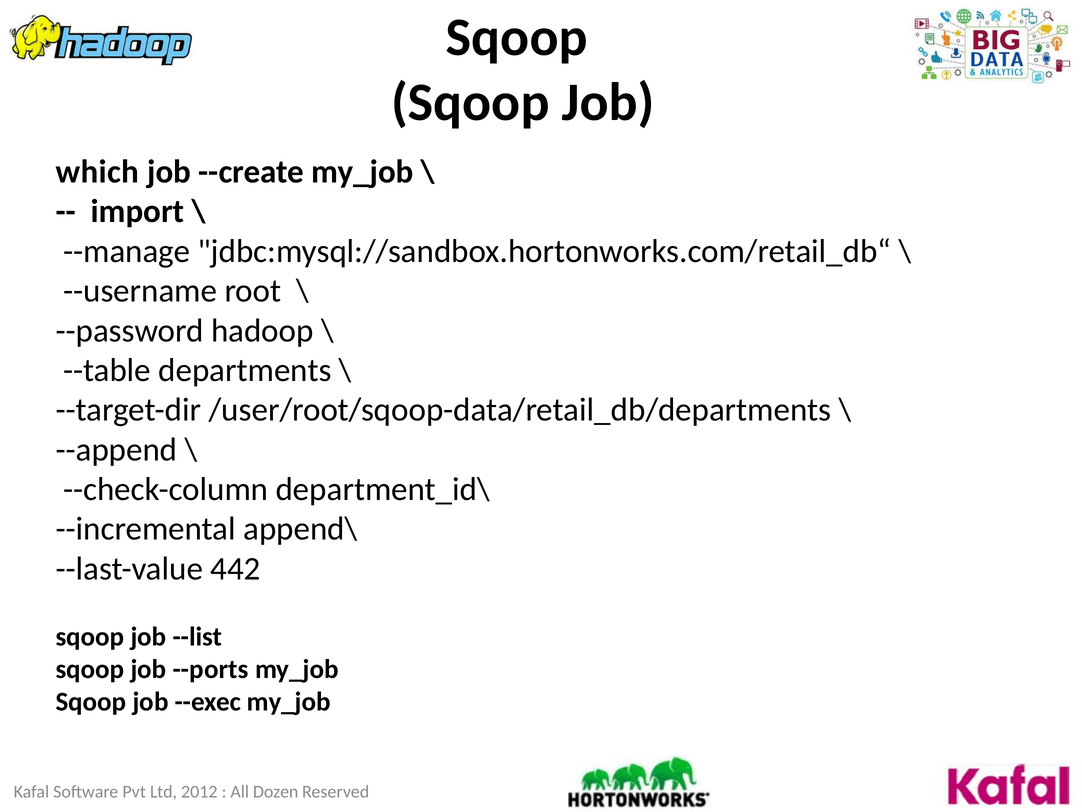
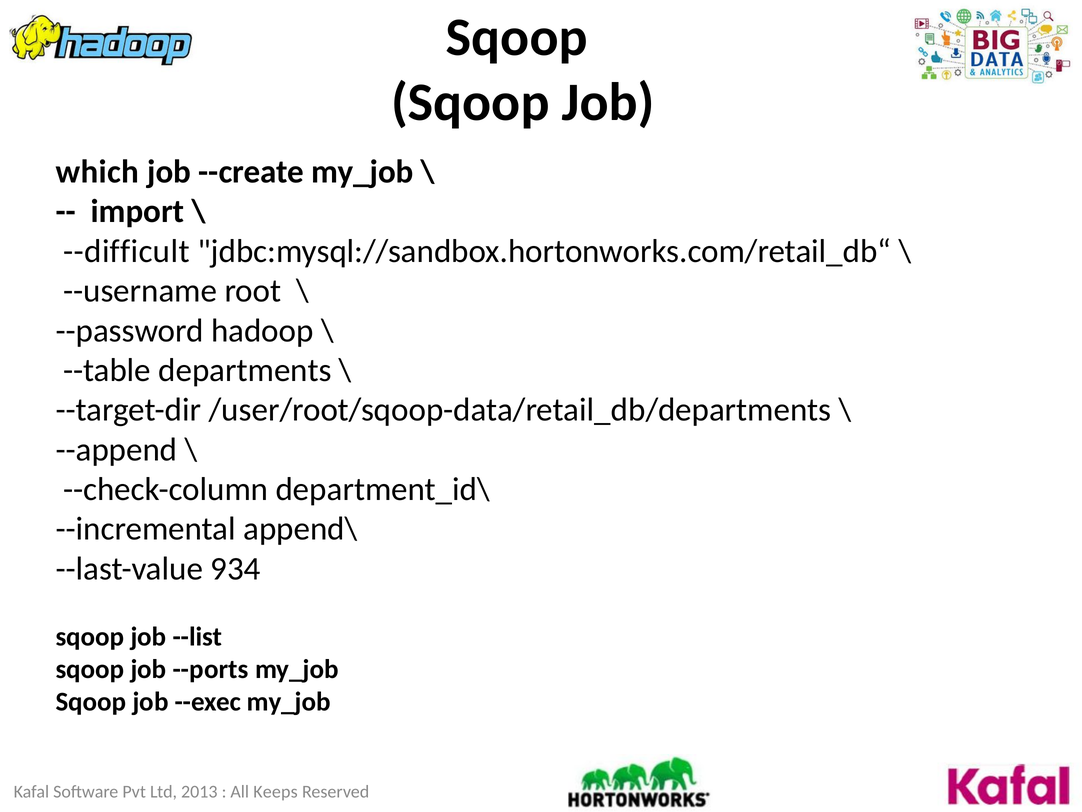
--manage: --manage -> --difficult
442: 442 -> 934
2012: 2012 -> 2013
Dozen: Dozen -> Keeps
